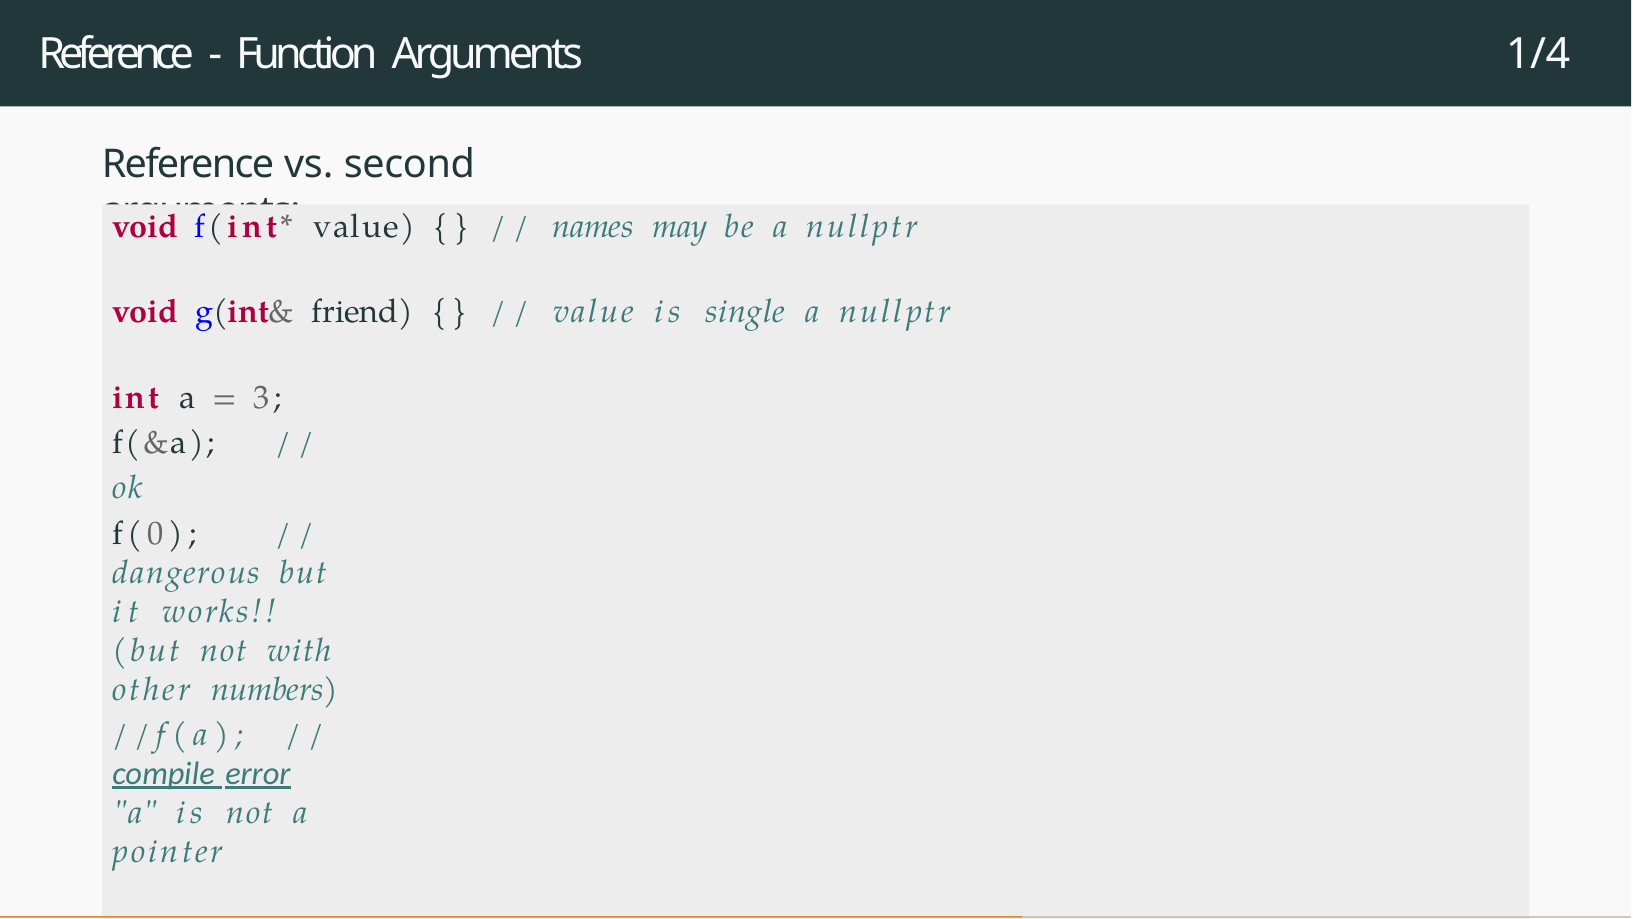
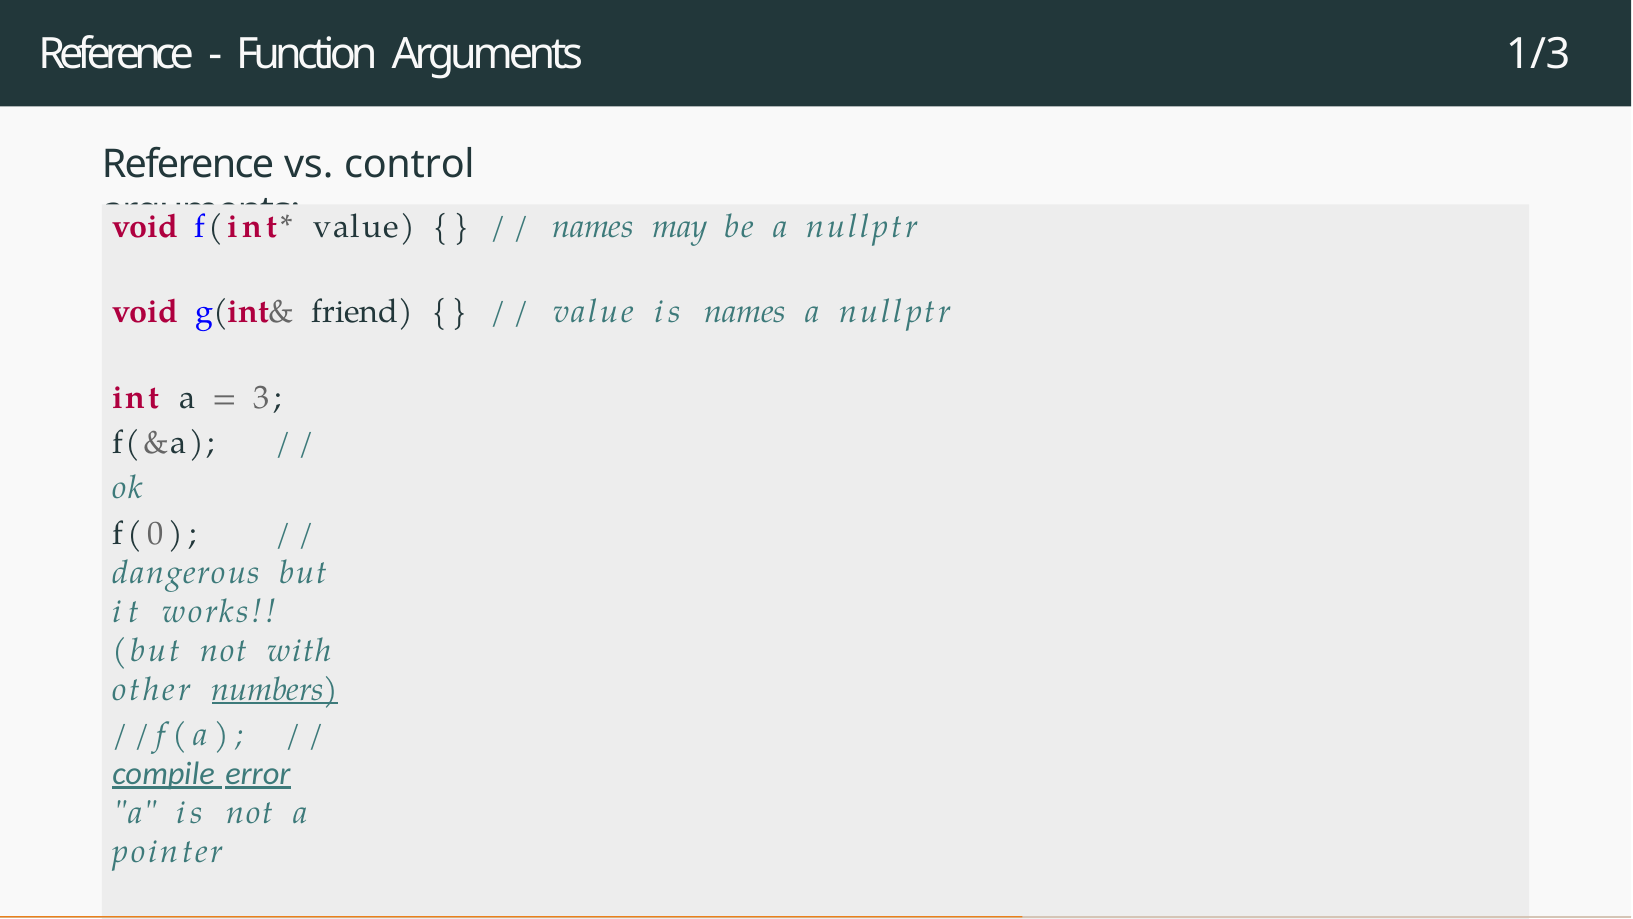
1/4: 1/4 -> 1/3
second: second -> control
is single: single -> names
numbers underline: none -> present
